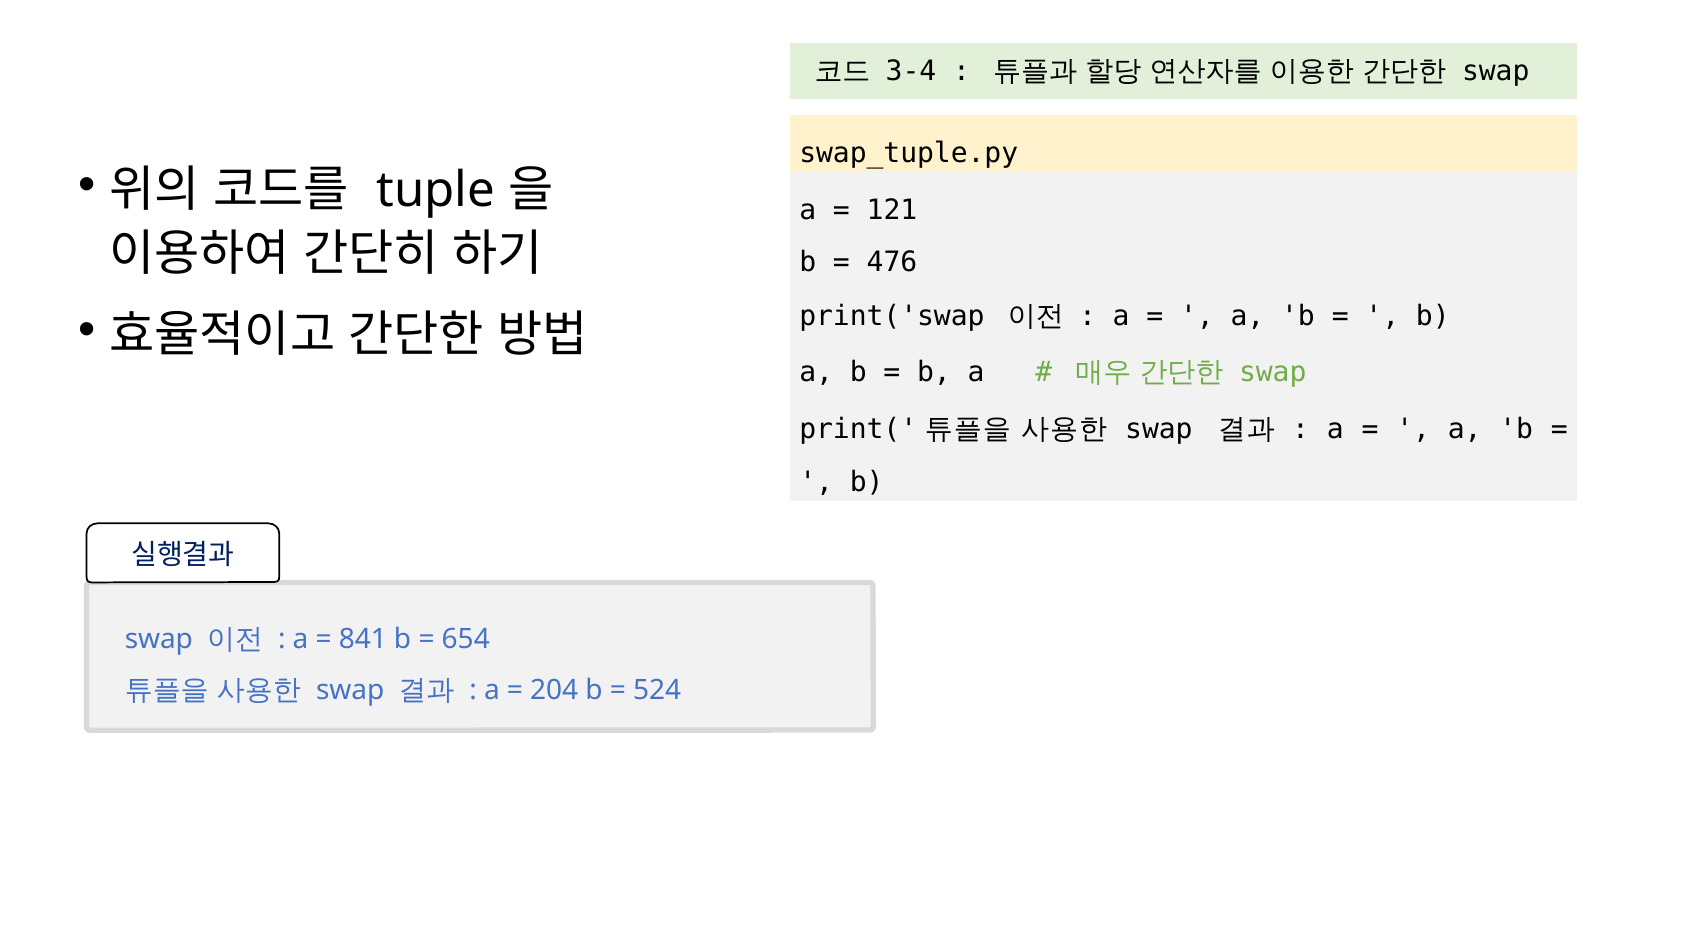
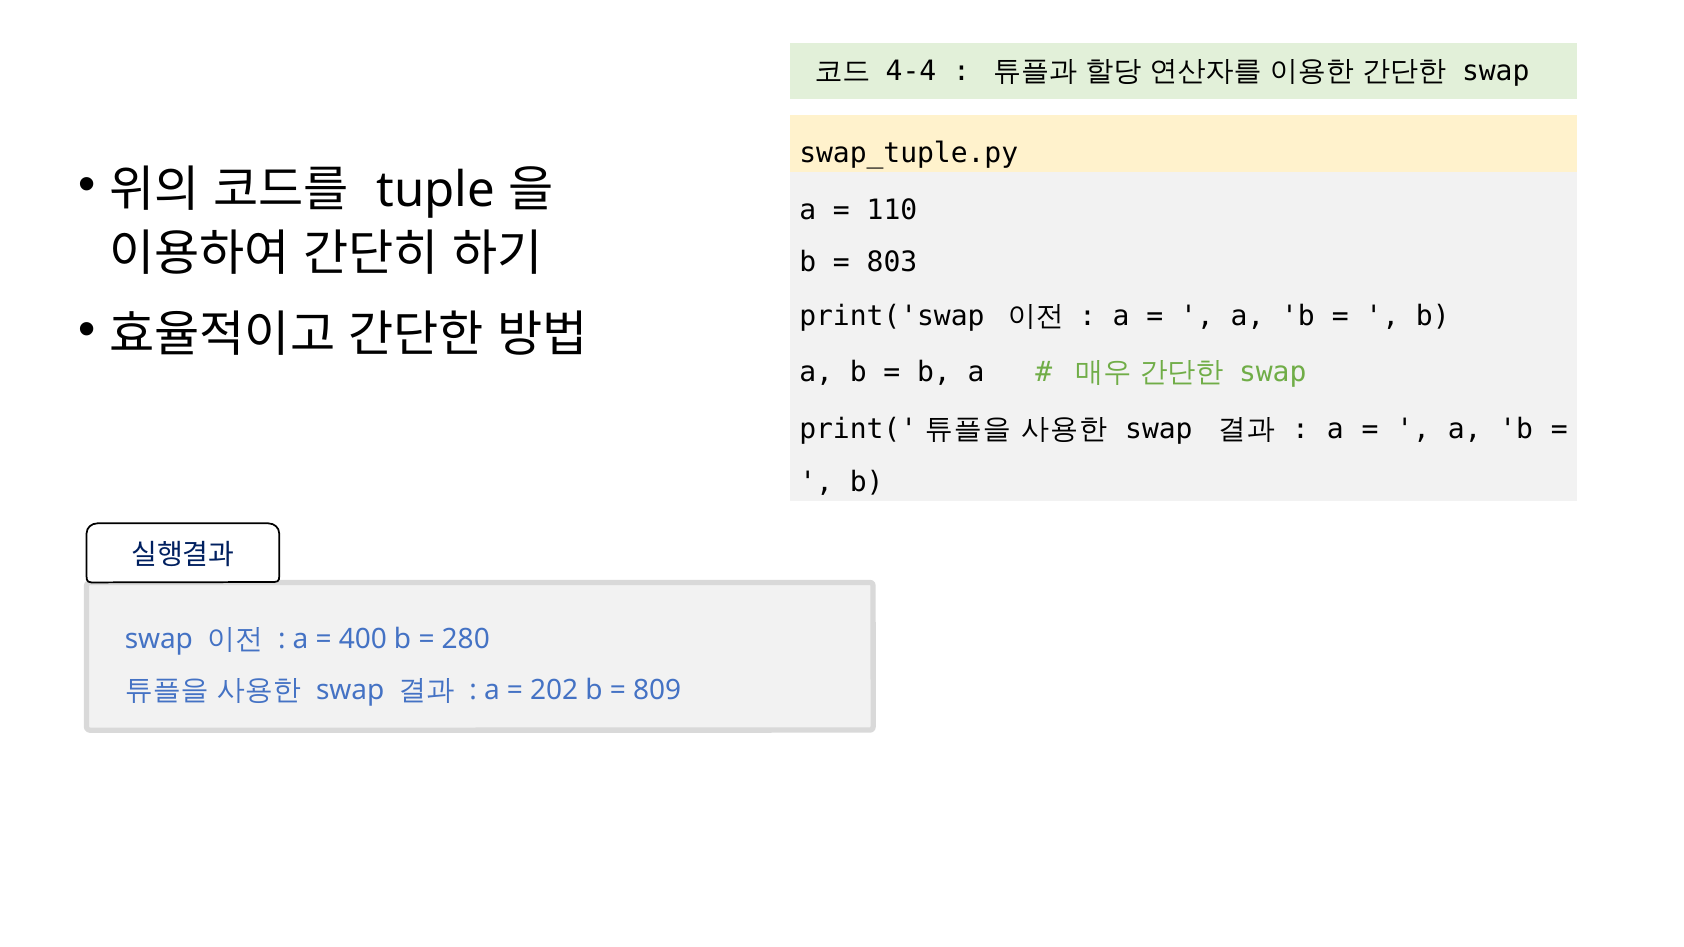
3-4: 3-4 -> 4-4
121: 121 -> 110
476: 476 -> 803
841: 841 -> 400
654: 654 -> 280
204: 204 -> 202
524: 524 -> 809
